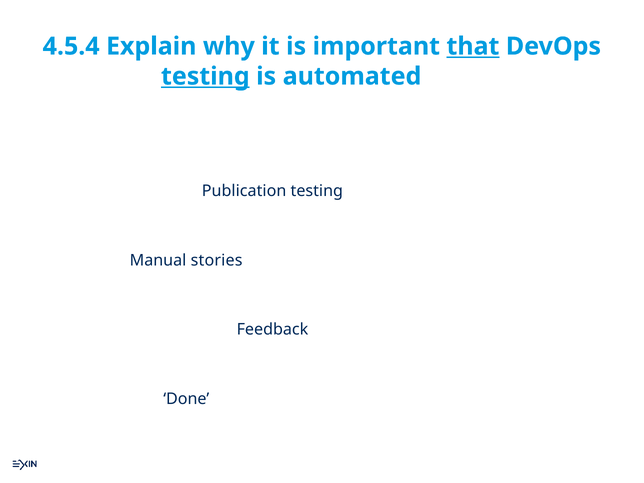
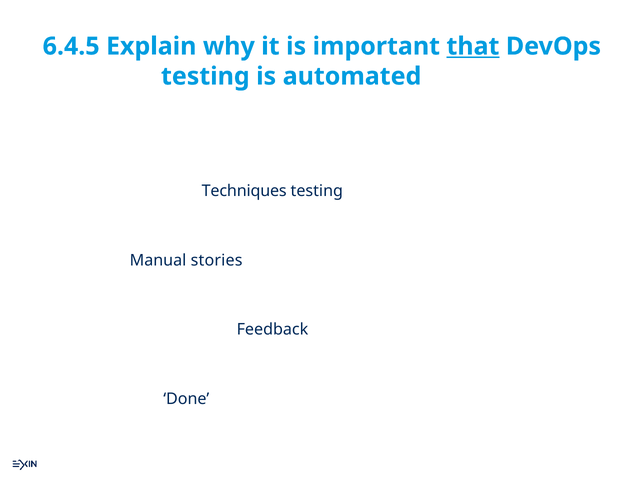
4.5.4: 4.5.4 -> 6.4.5
testing at (205, 76) underline: present -> none
Publication: Publication -> Techniques
